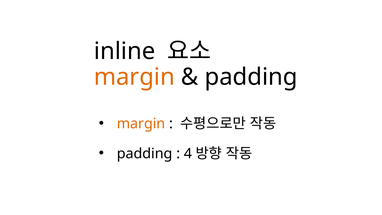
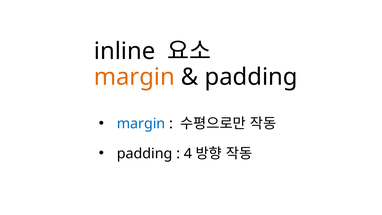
margin at (141, 124) colour: orange -> blue
